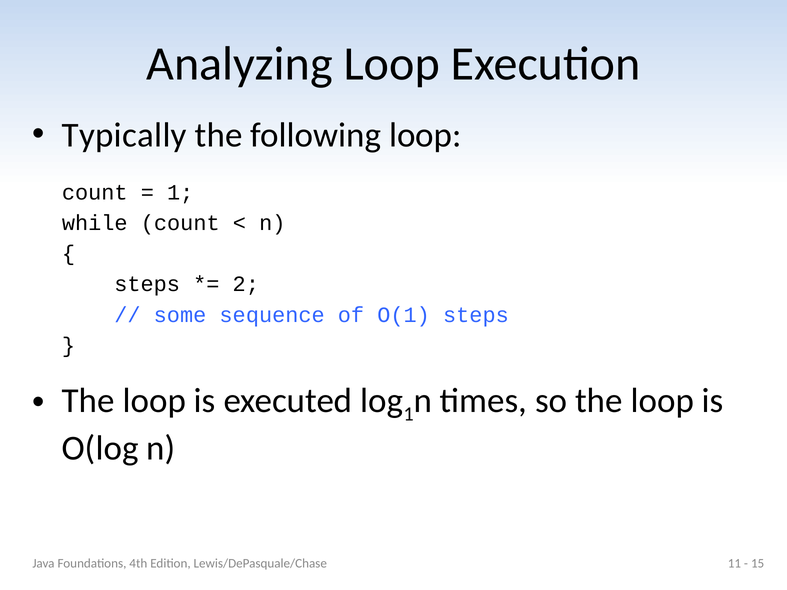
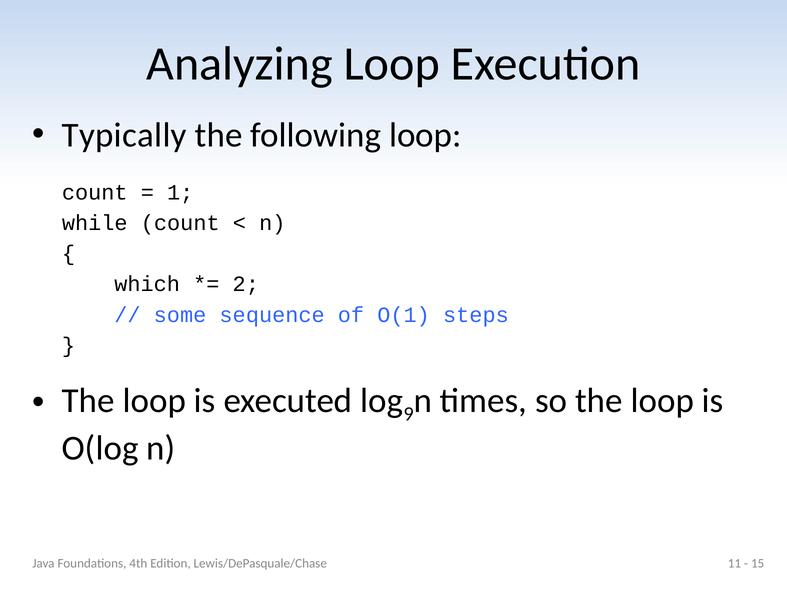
steps at (147, 284): steps -> which
1 at (409, 414): 1 -> 9
